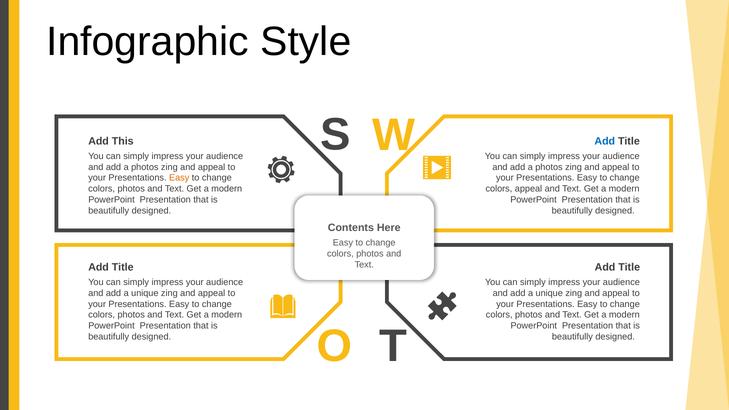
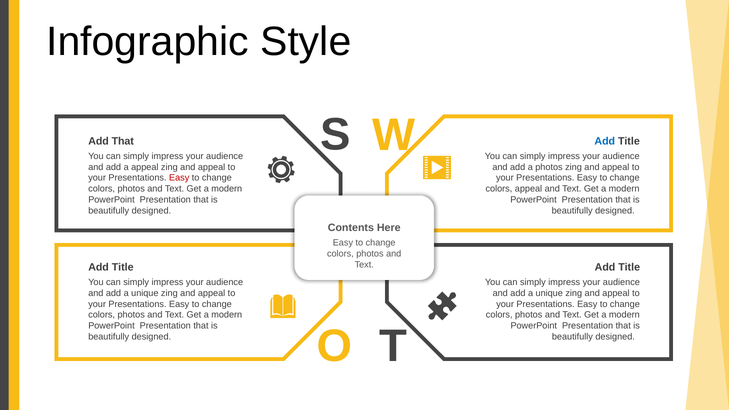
Add This: This -> That
photos at (145, 167): photos -> appeal
Easy at (179, 178) colour: orange -> red
